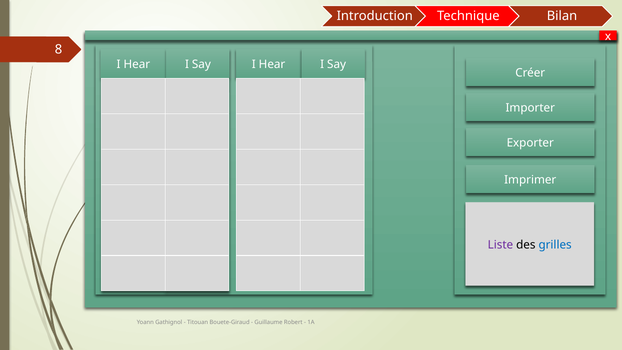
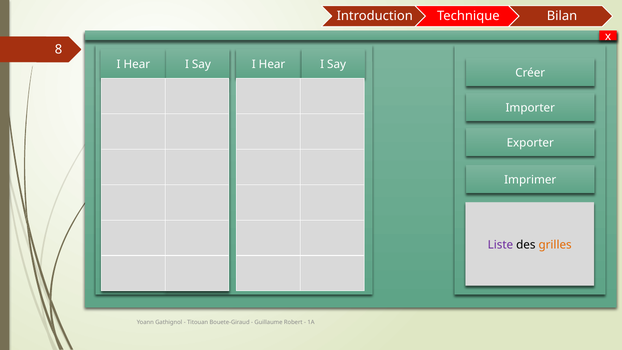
grilles colour: blue -> orange
